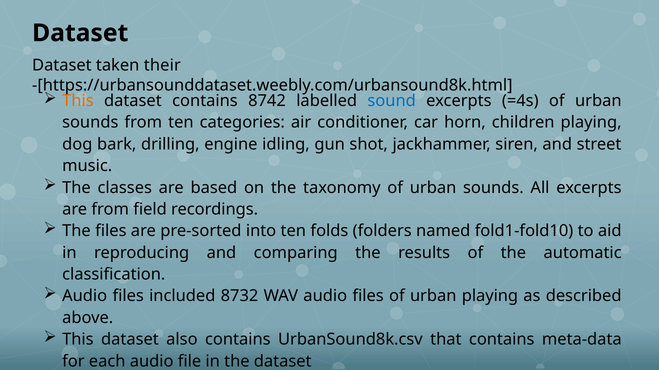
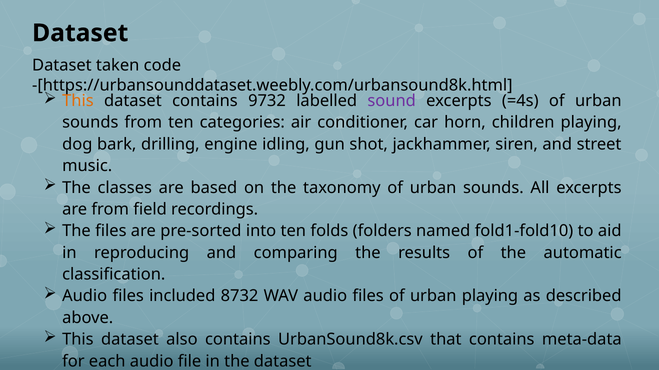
their: their -> code
8742: 8742 -> 9732
sound colour: blue -> purple
